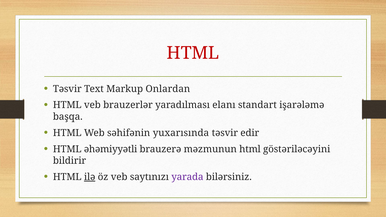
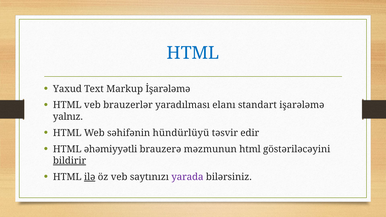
HTML at (193, 53) colour: red -> blue
Təsvir at (67, 89): Təsvir -> Yaxud
Onlardan: Onlardan -> İşarələmə
başqa: başqa -> yalnız
yuxarısında: yuxarısında -> hündürlüyü
bildirir underline: none -> present
